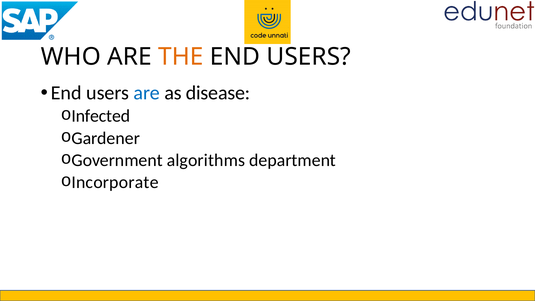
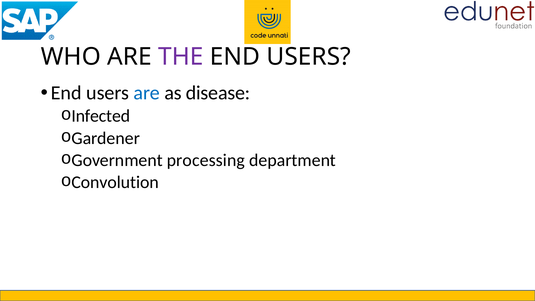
THE colour: orange -> purple
algorithms: algorithms -> processing
Incorporate: Incorporate -> Convolution
